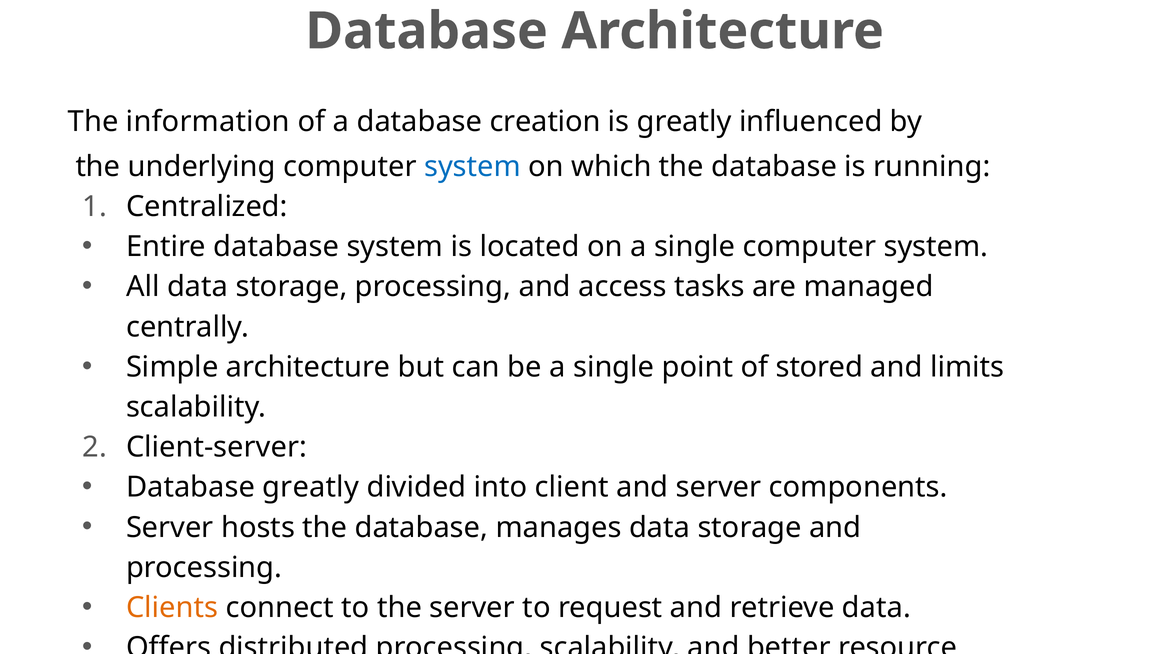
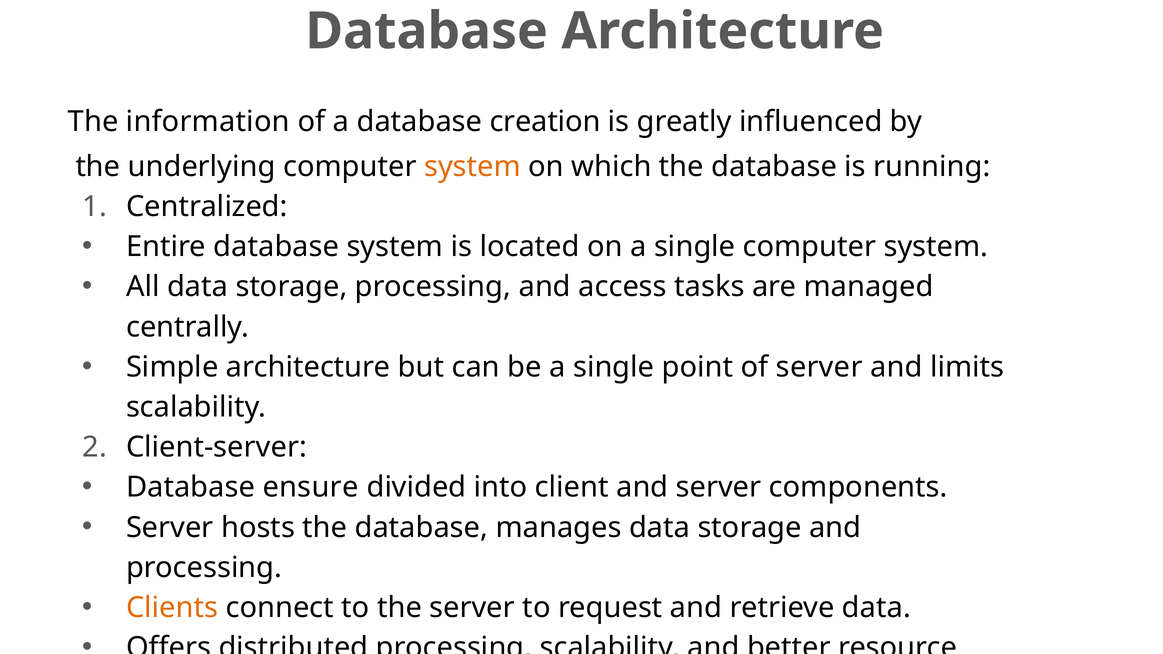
system at (472, 167) colour: blue -> orange
of stored: stored -> server
Database greatly: greatly -> ensure
